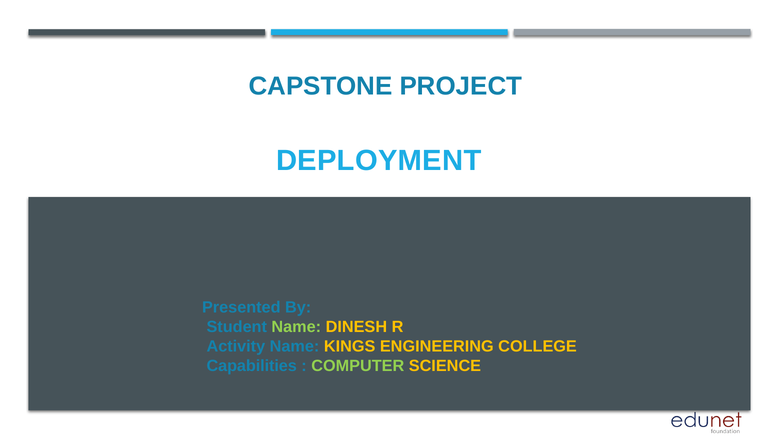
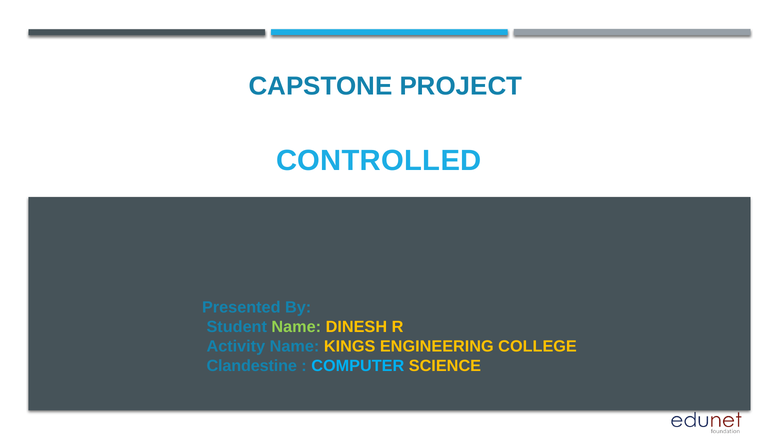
DEPLOYMENT: DEPLOYMENT -> CONTROLLED
Capabilities: Capabilities -> Clandestine
COMPUTER colour: light green -> light blue
